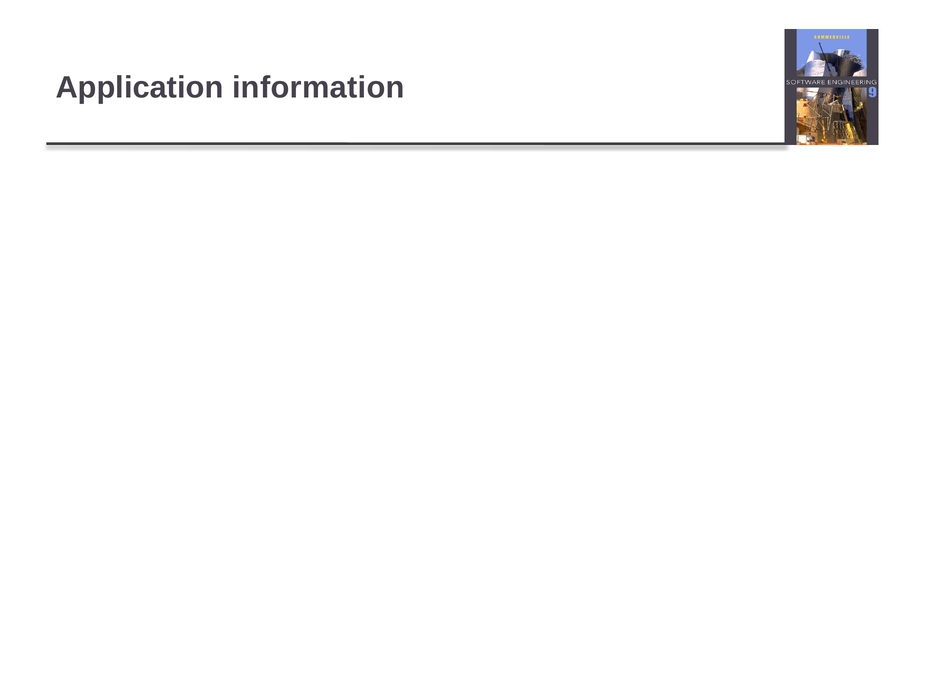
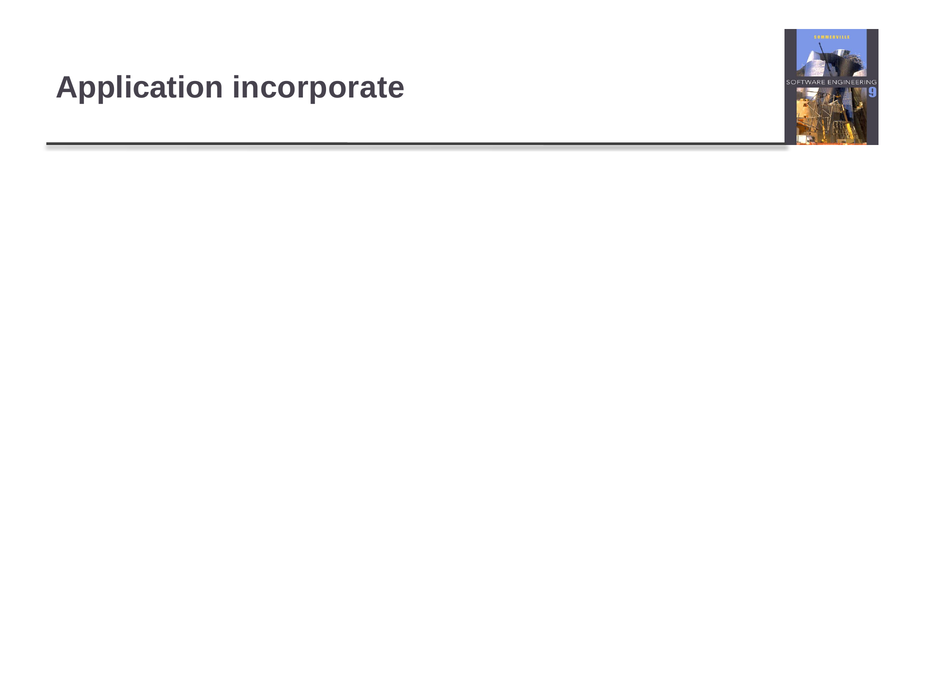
information: information -> incorporate
